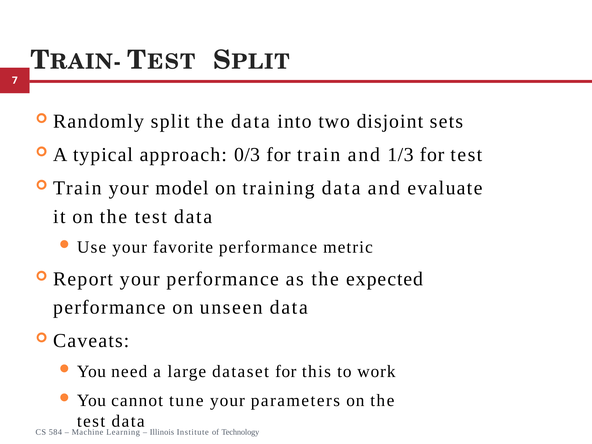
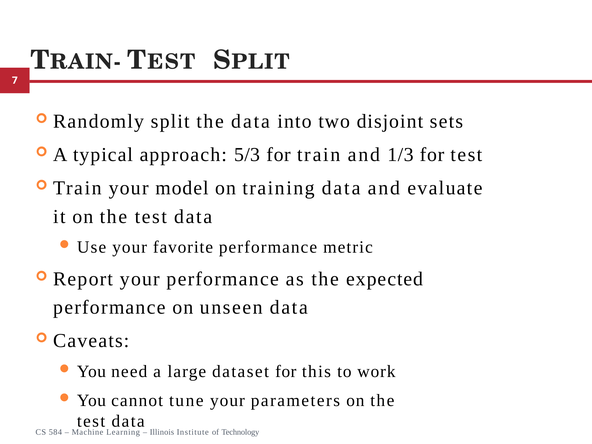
0/3: 0/3 -> 5/3
